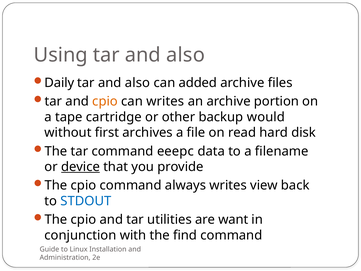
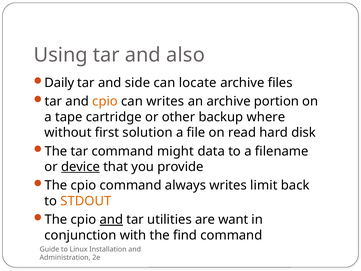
also at (138, 83): also -> side
added: added -> locate
would: would -> where
archives: archives -> solution
eeepc: eeepc -> might
view: view -> limit
STDOUT colour: blue -> orange
and at (111, 219) underline: none -> present
